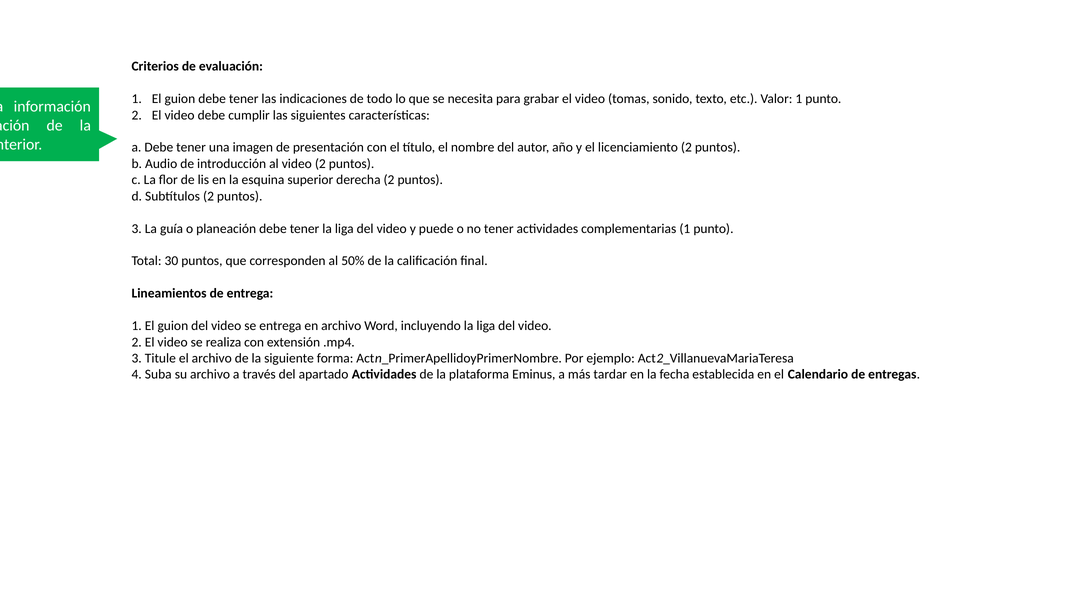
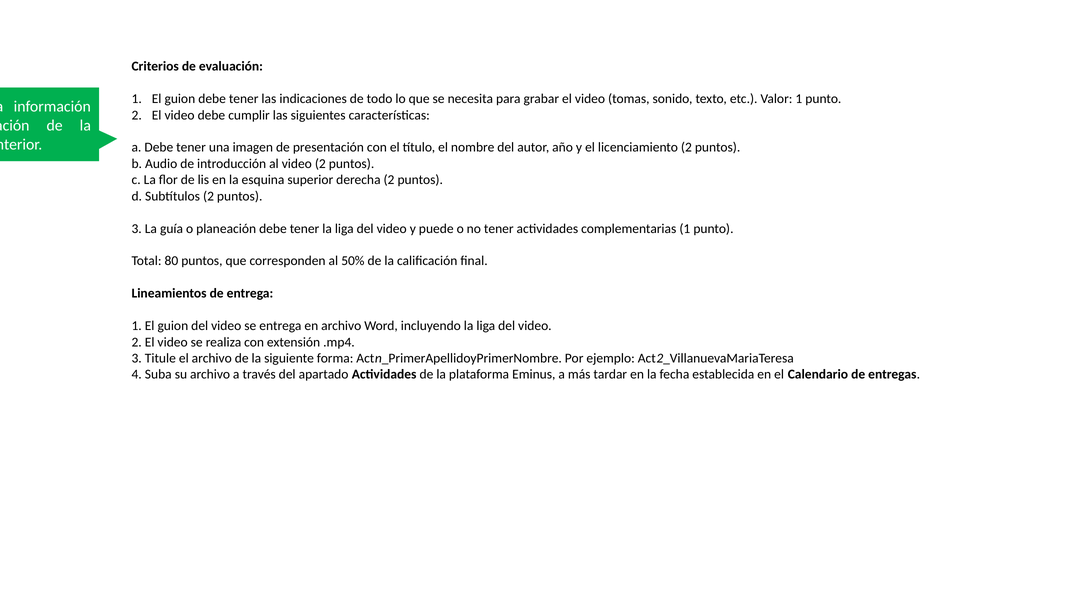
30: 30 -> 80
